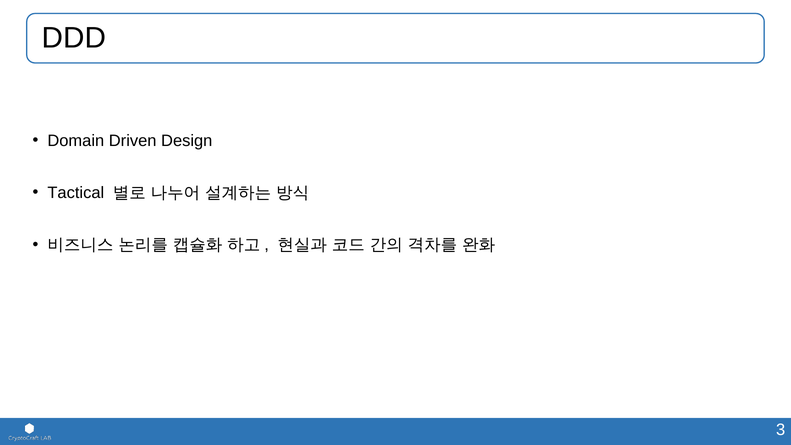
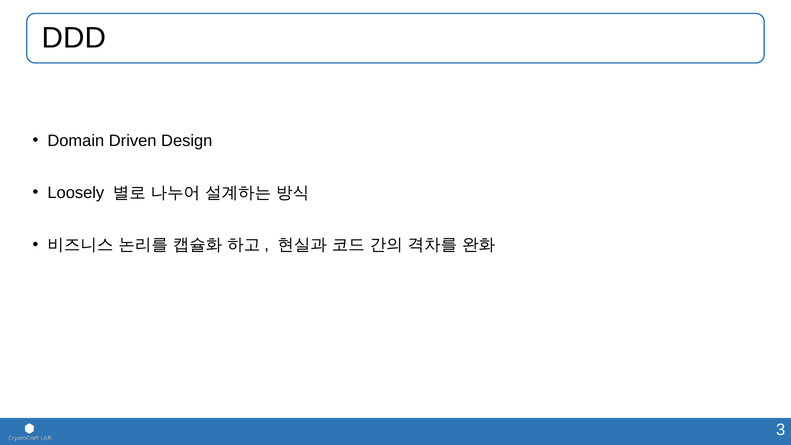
Tactical: Tactical -> Loosely
